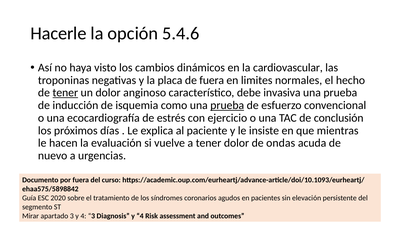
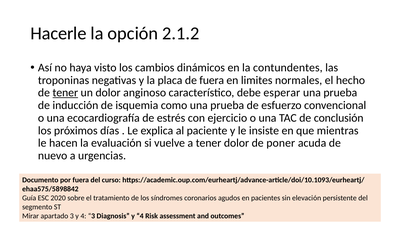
5.4.6: 5.4.6 -> 2.1.2
cardiovascular: cardiovascular -> contundentes
invasiva: invasiva -> esperar
prueba at (227, 105) underline: present -> none
ondas: ondas -> poner
